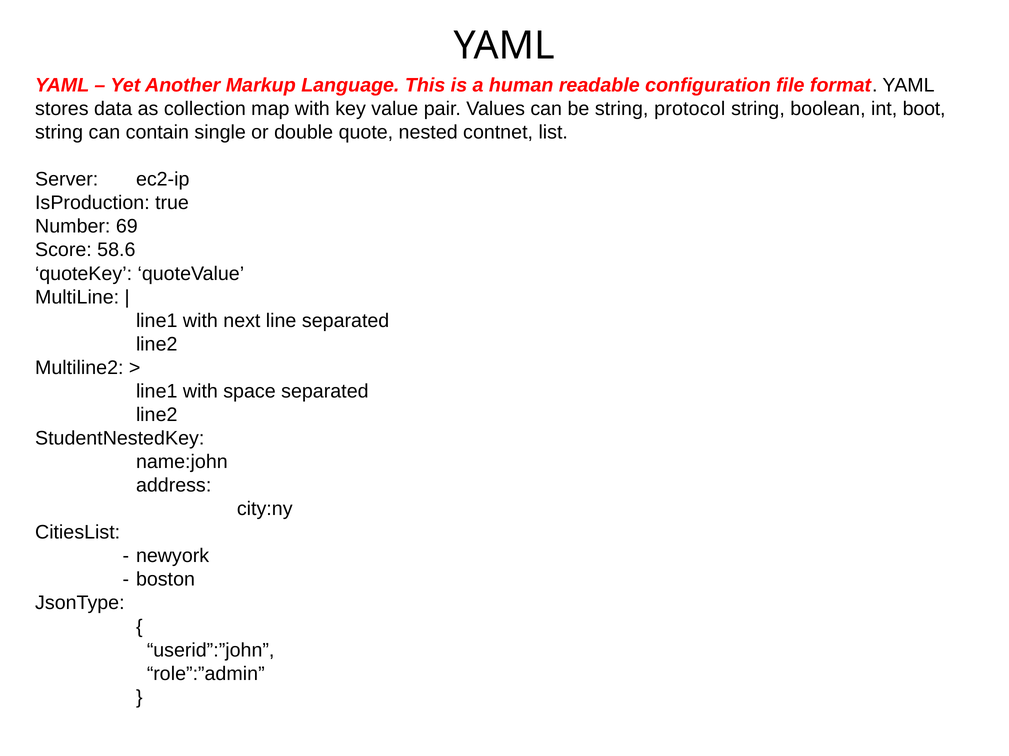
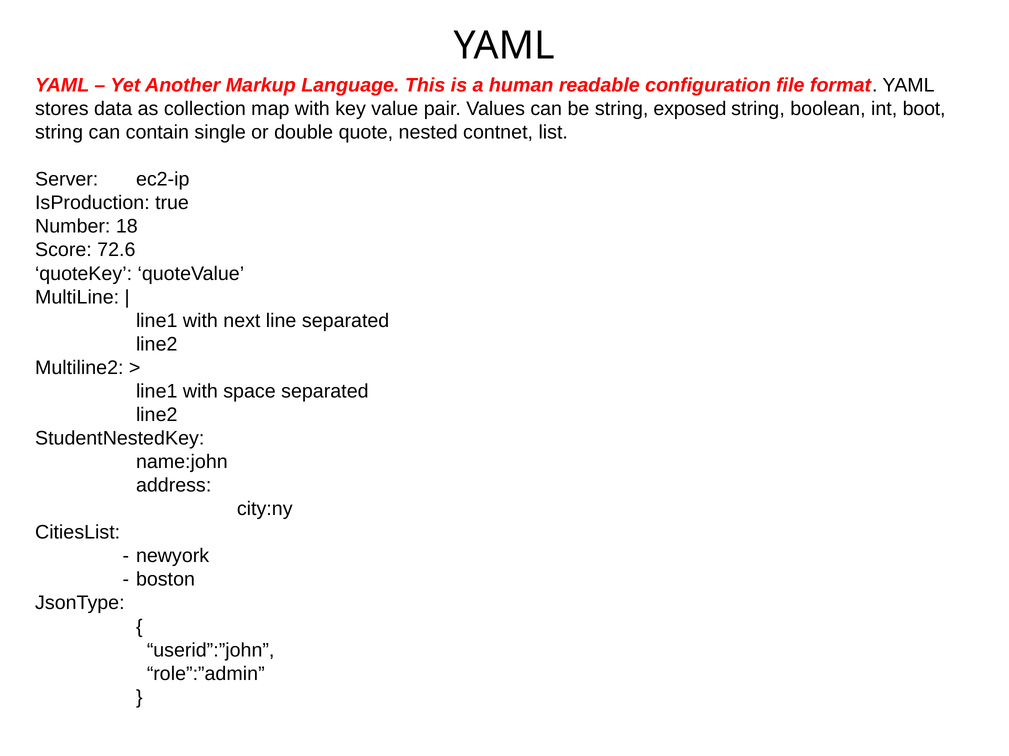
protocol: protocol -> exposed
69: 69 -> 18
58.6: 58.6 -> 72.6
